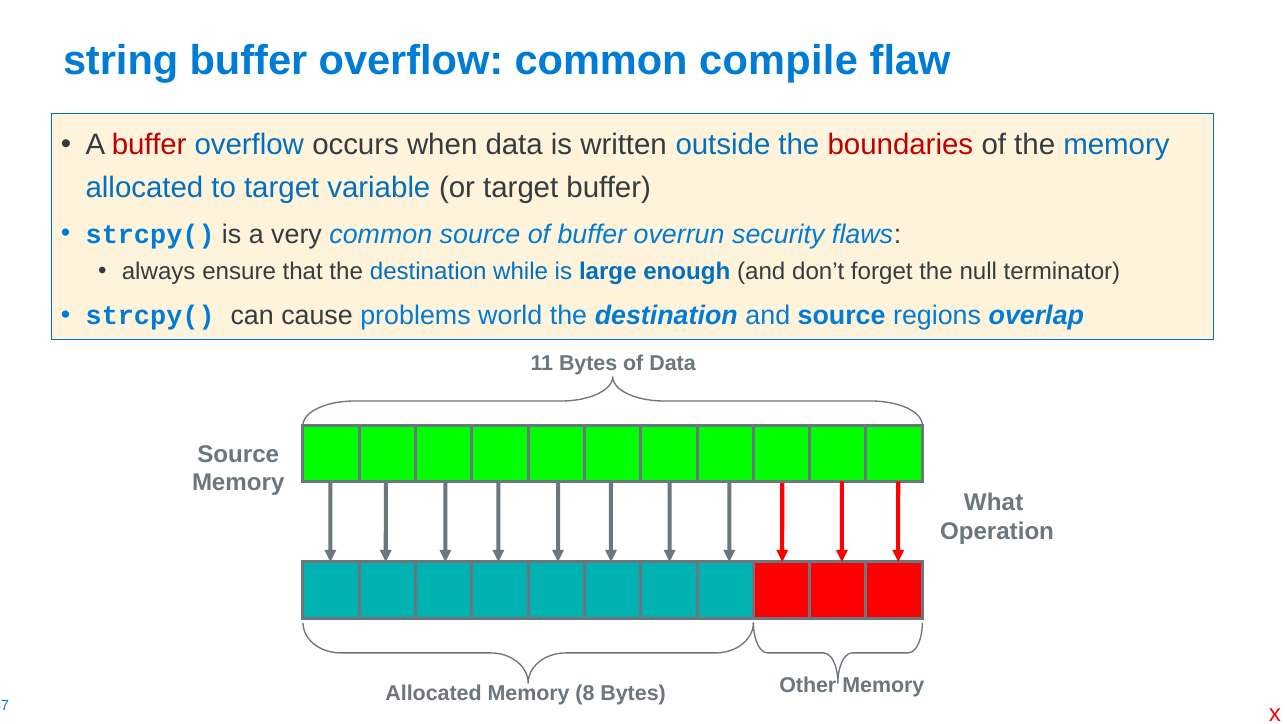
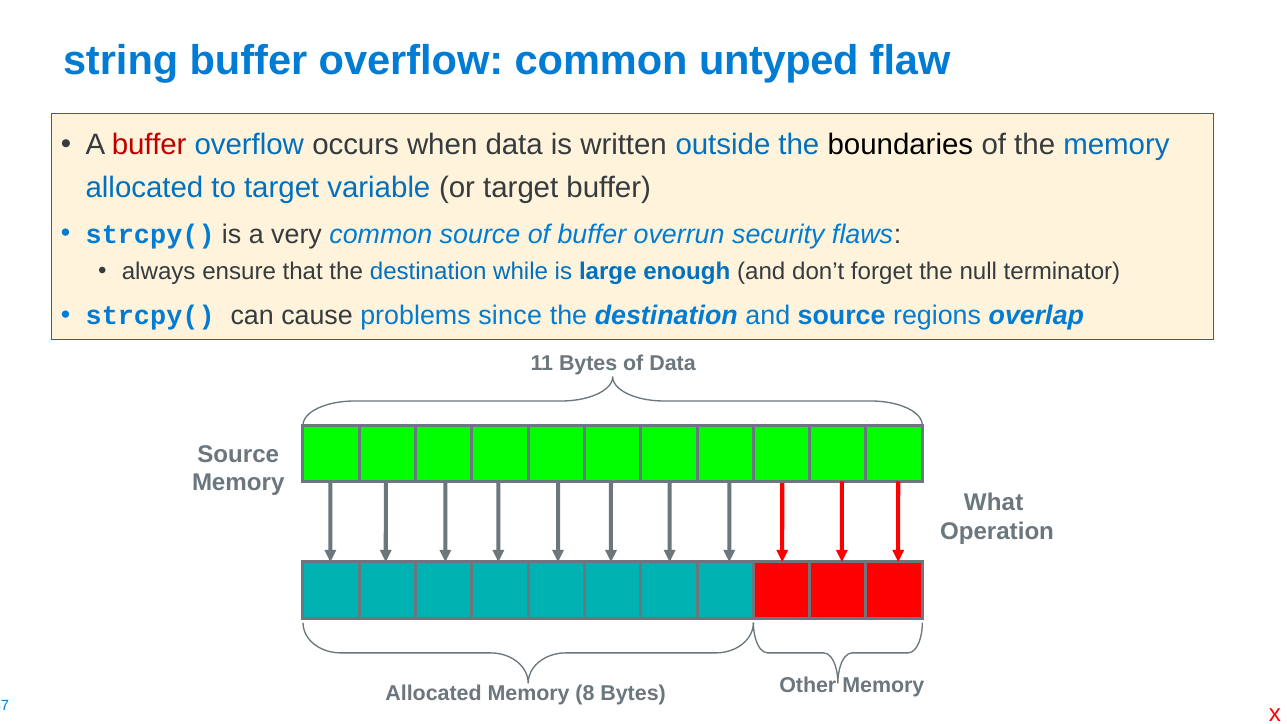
compile: compile -> untyped
boundaries colour: red -> black
world: world -> since
